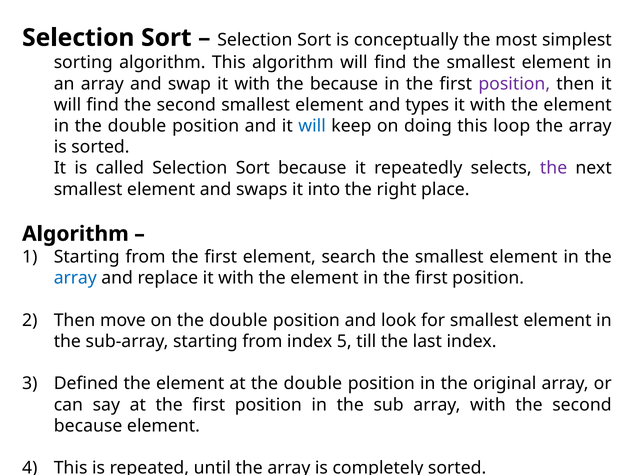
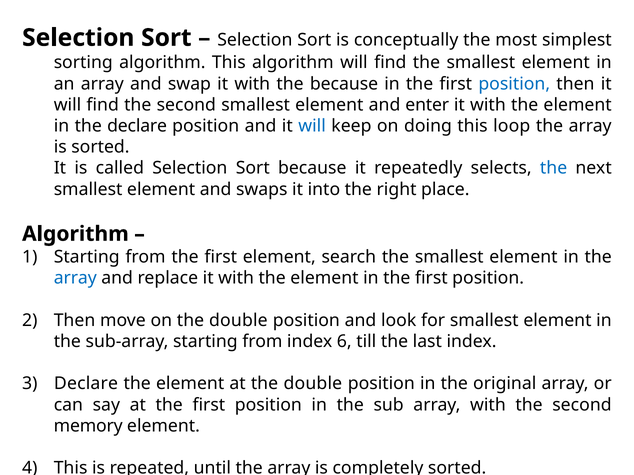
position at (514, 84) colour: purple -> blue
types: types -> enter
in the double: double -> declare
the at (554, 168) colour: purple -> blue
5: 5 -> 6
Defined at (86, 384): Defined -> Declare
because at (88, 426): because -> memory
